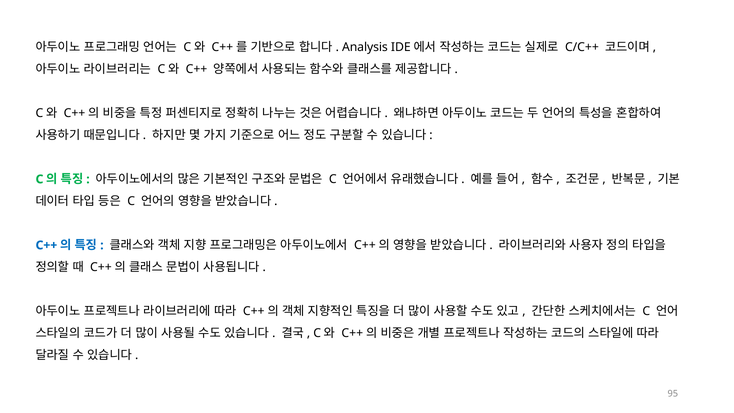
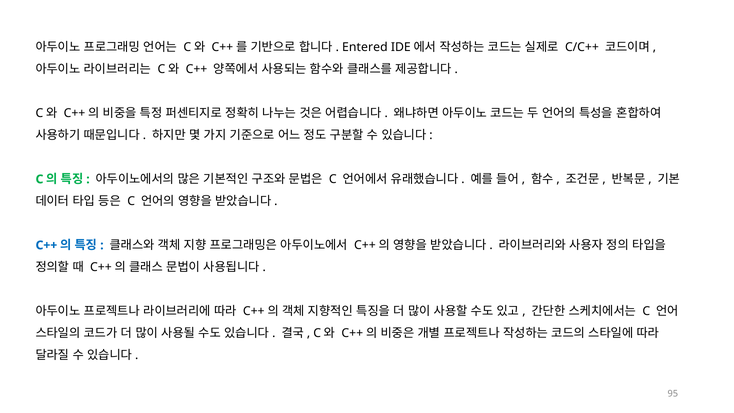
Analysis: Analysis -> Entered
